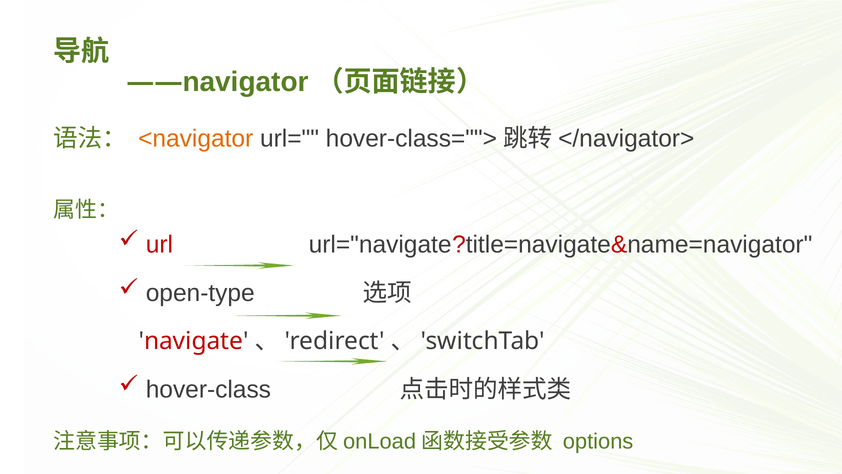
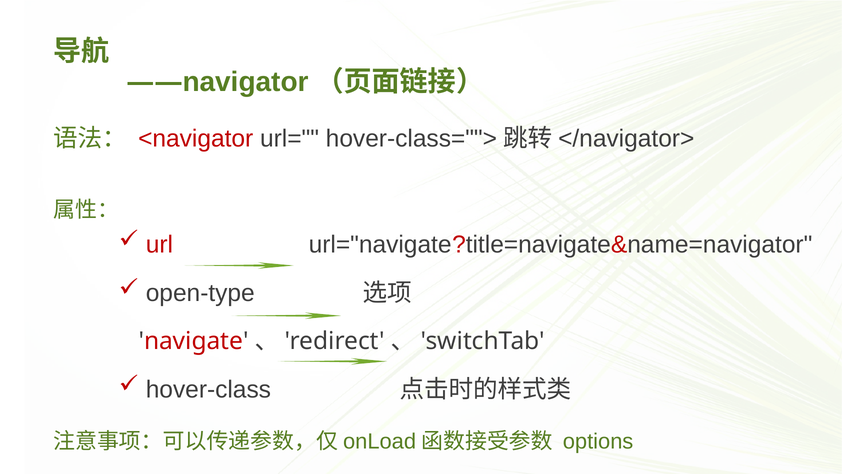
<navigator colour: orange -> red
